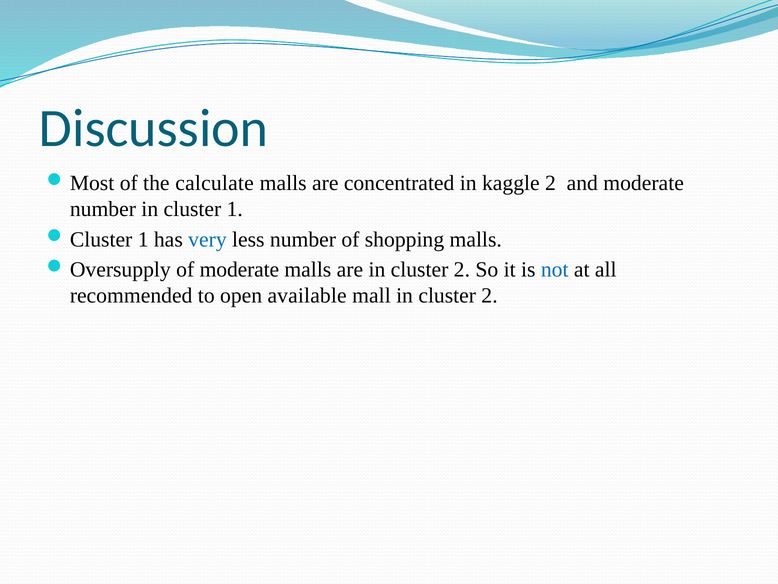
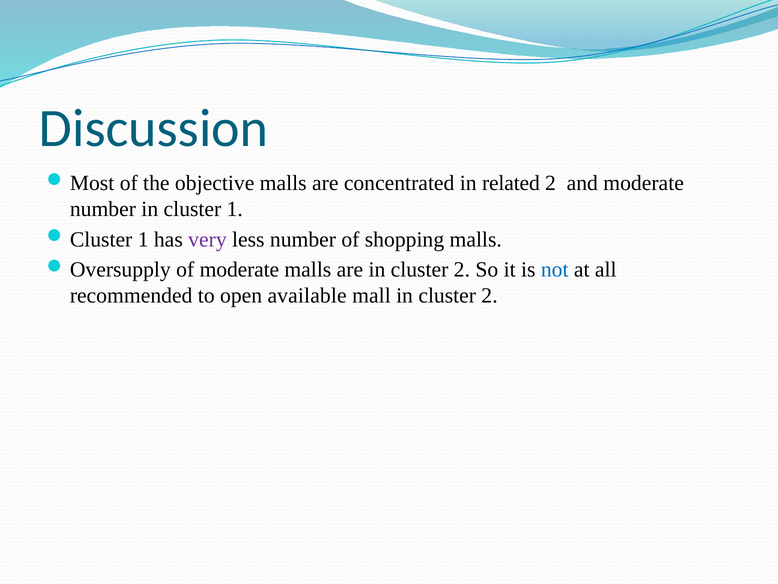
calculate: calculate -> objective
kaggle: kaggle -> related
very colour: blue -> purple
